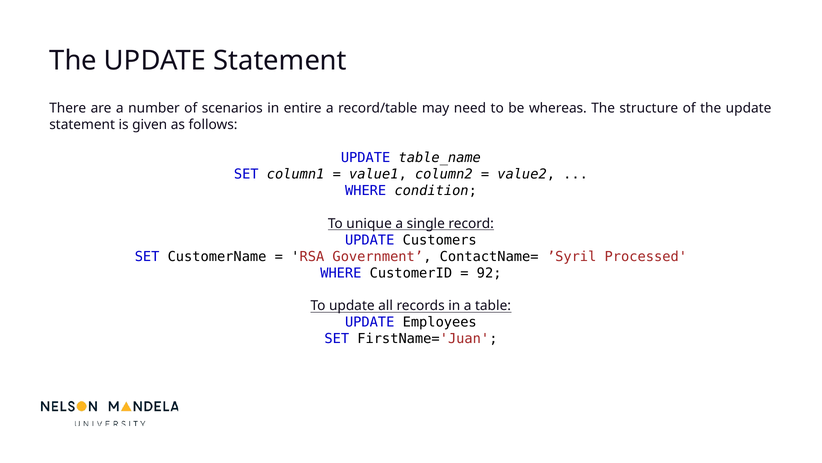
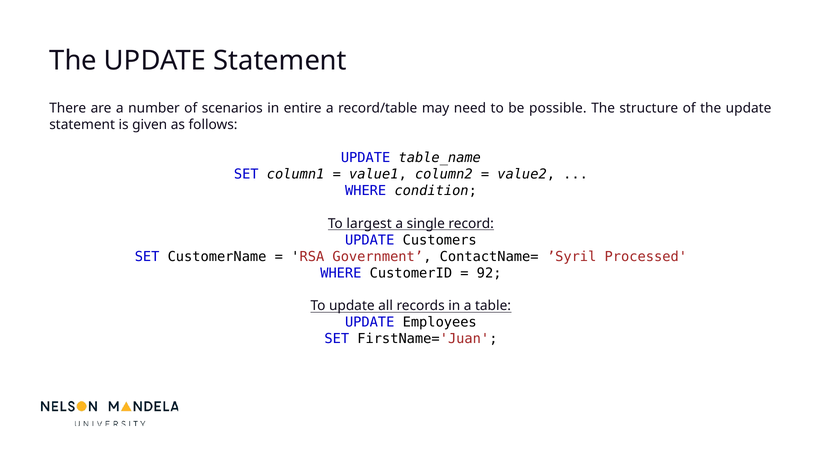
whereas: whereas -> possible
unique: unique -> largest
